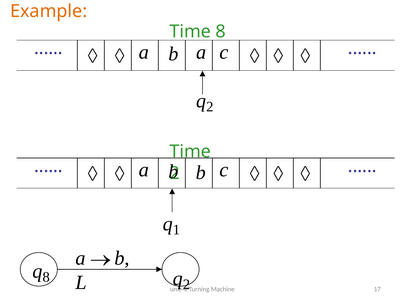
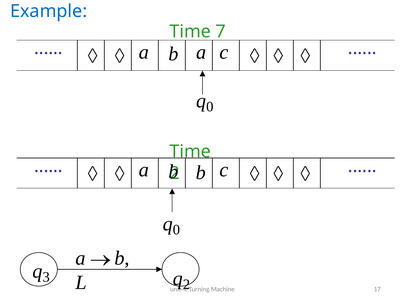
Example colour: orange -> blue
Time 8: 8 -> 7
2 at (210, 107): 2 -> 0
1 at (176, 230): 1 -> 0
8 at (46, 278): 8 -> 3
